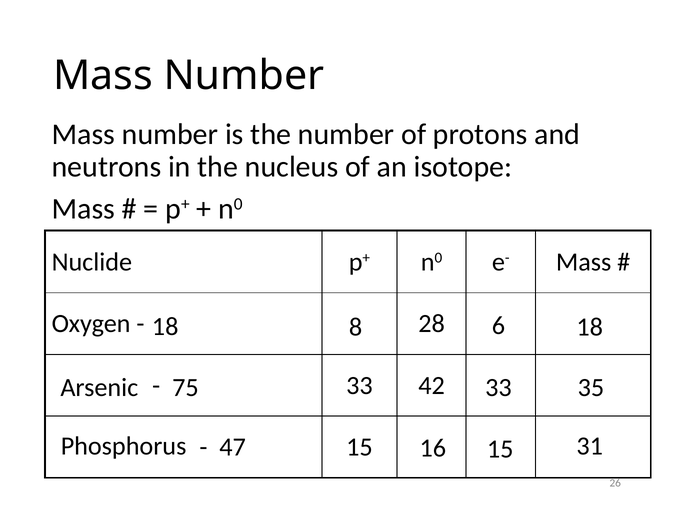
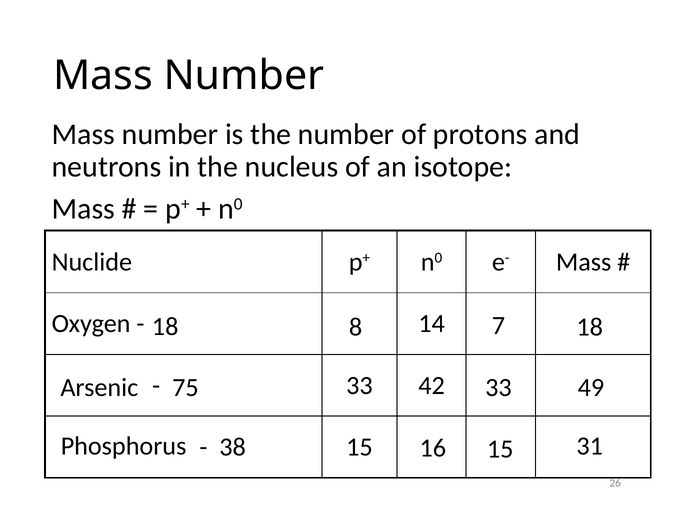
28: 28 -> 14
6: 6 -> 7
35: 35 -> 49
47: 47 -> 38
